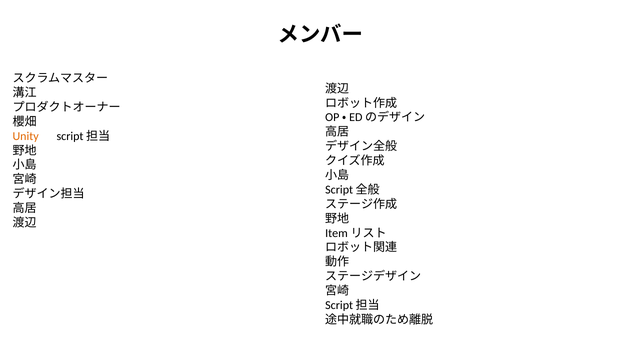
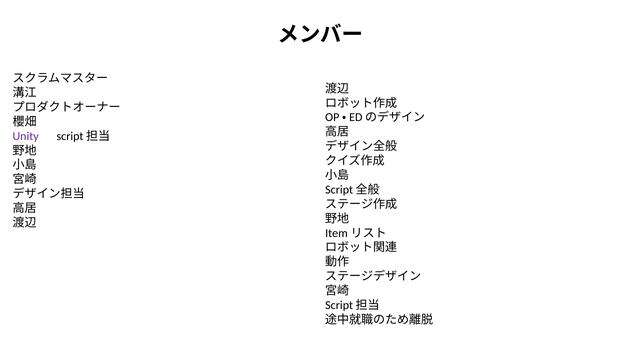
Unity colour: orange -> purple
